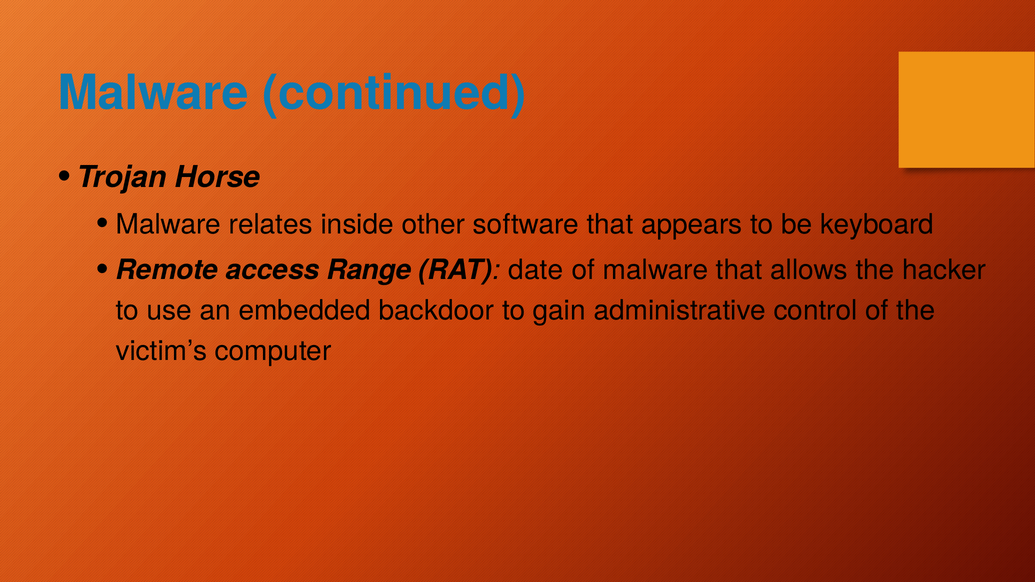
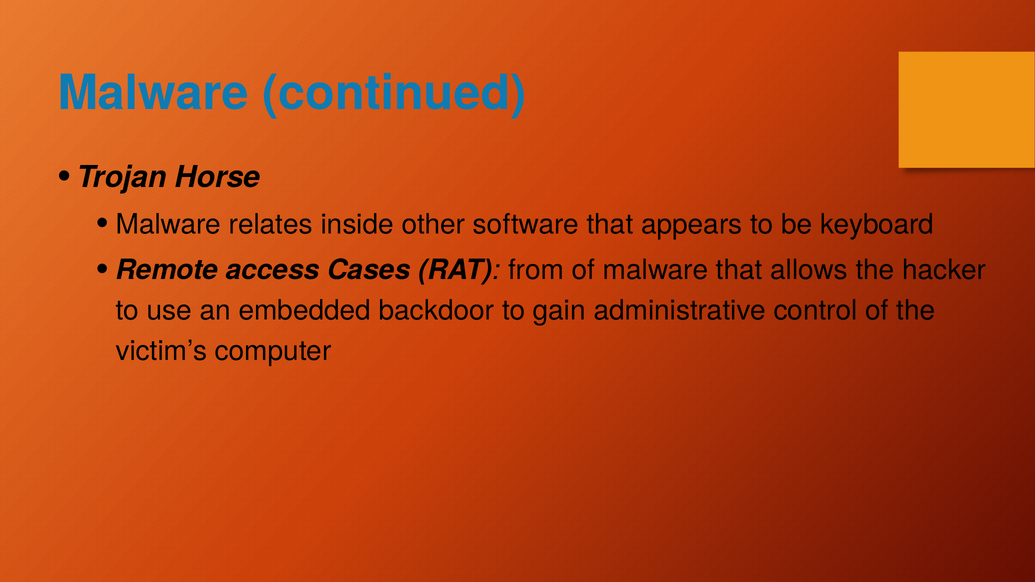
Range: Range -> Cases
date: date -> from
